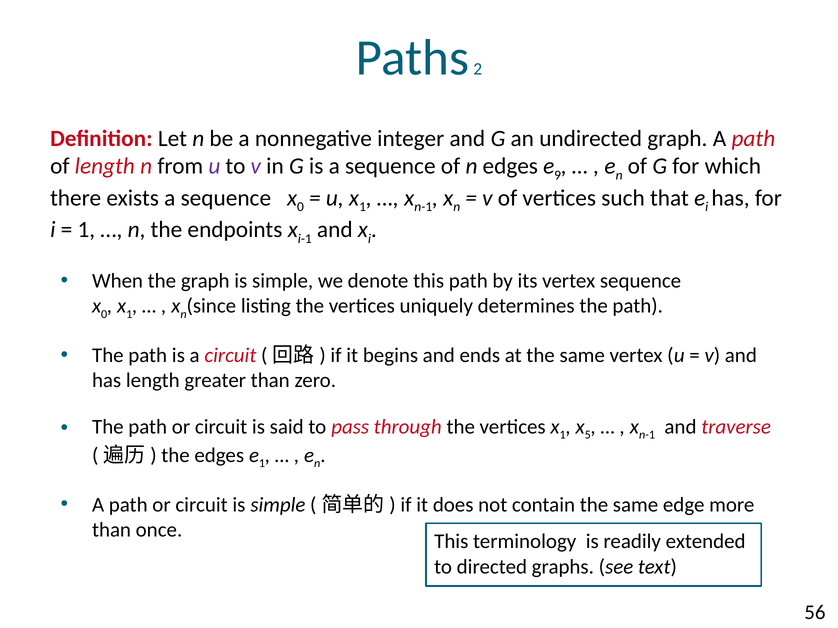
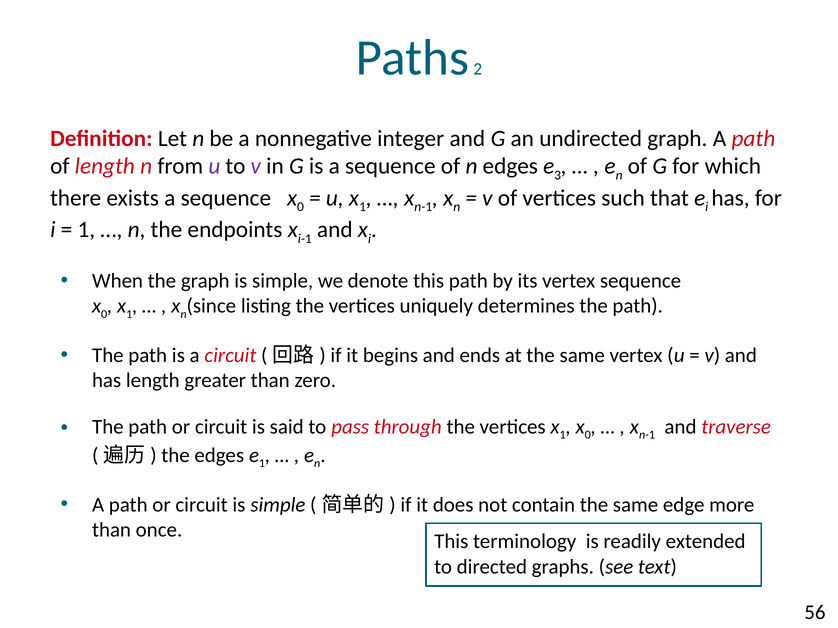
9: 9 -> 3
5 at (588, 435): 5 -> 0
